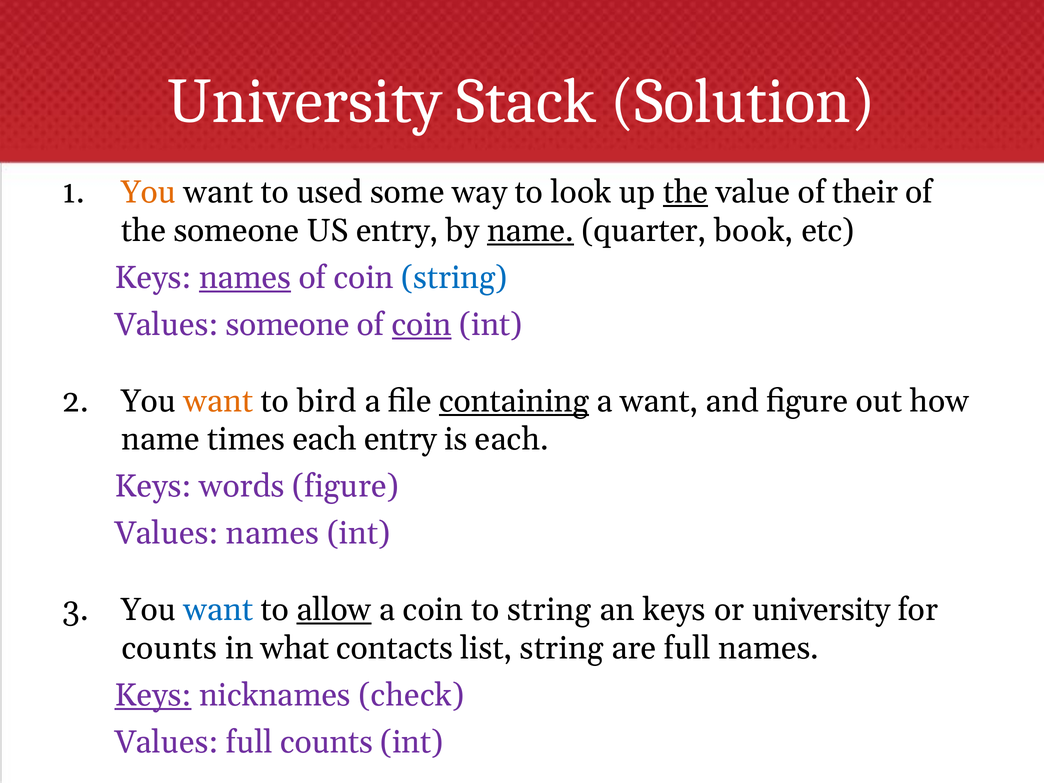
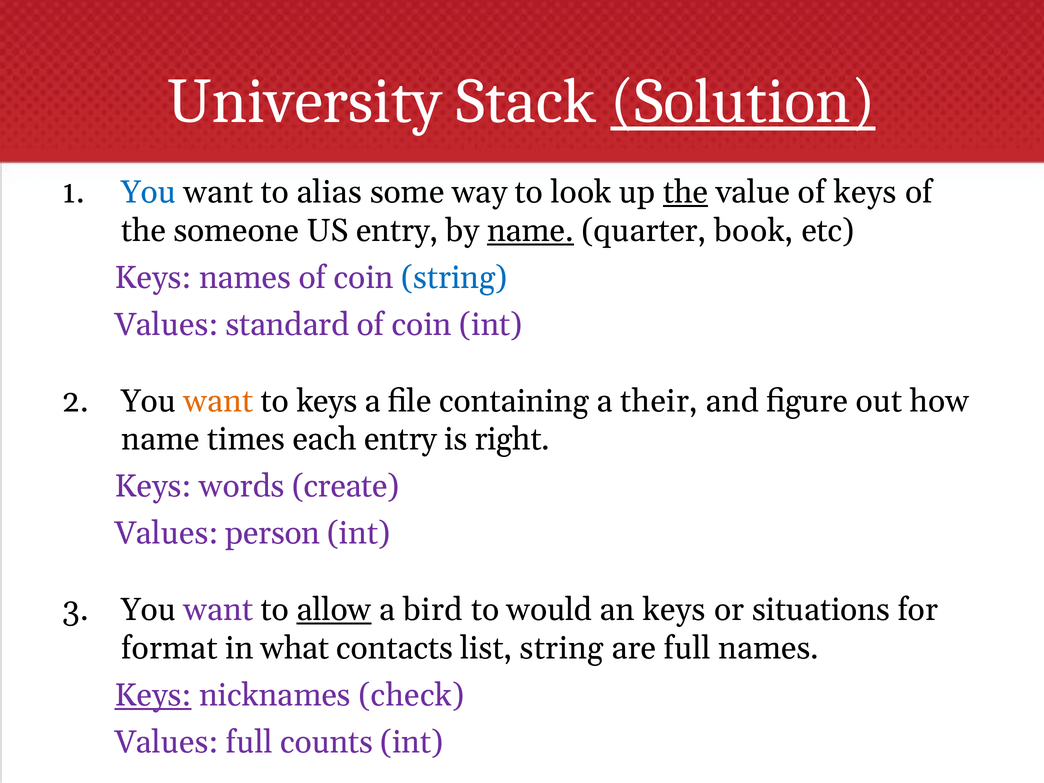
Solution underline: none -> present
You at (149, 192) colour: orange -> blue
used: used -> alias
of their: their -> keys
names at (245, 278) underline: present -> none
Values someone: someone -> standard
coin at (422, 325) underline: present -> none
to bird: bird -> keys
containing underline: present -> none
a want: want -> their
is each: each -> right
words figure: figure -> create
Values names: names -> person
want at (218, 610) colour: blue -> purple
a coin: coin -> bird
to string: string -> would
or university: university -> situations
counts at (169, 648): counts -> format
